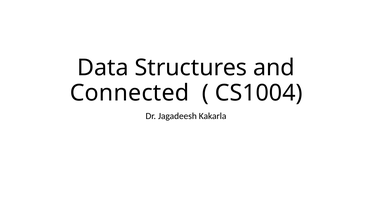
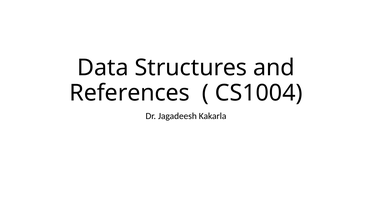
Connected: Connected -> References
